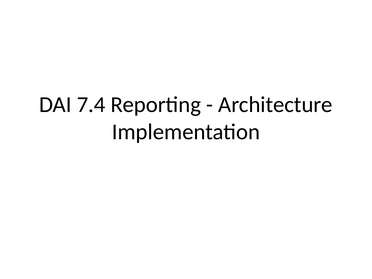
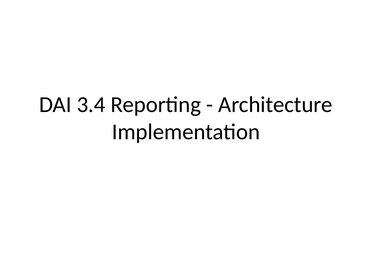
7.4: 7.4 -> 3.4
